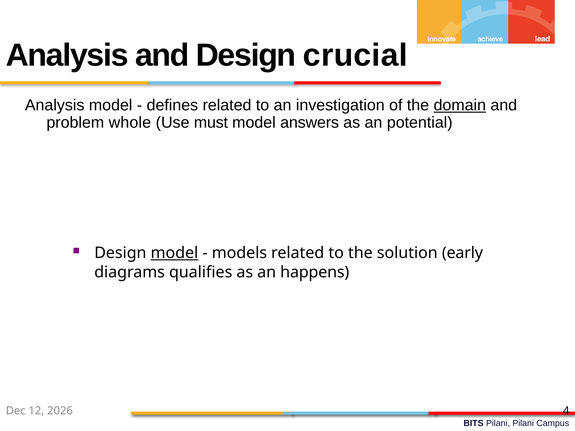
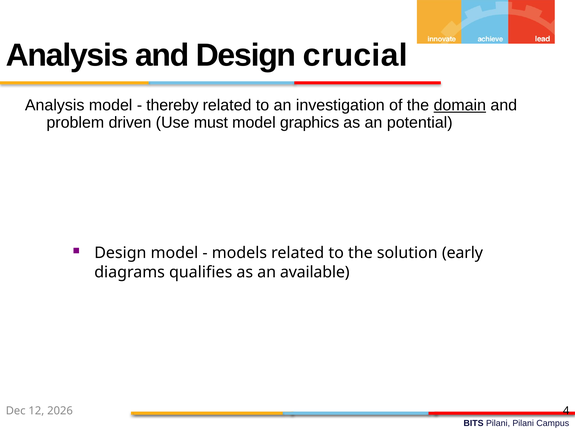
defines: defines -> thereby
whole: whole -> driven
answers: answers -> graphics
model at (174, 253) underline: present -> none
happens: happens -> available
